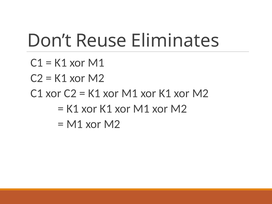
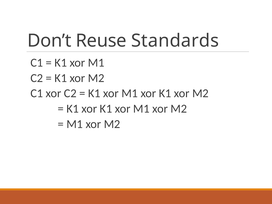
Eliminates: Eliminates -> Standards
